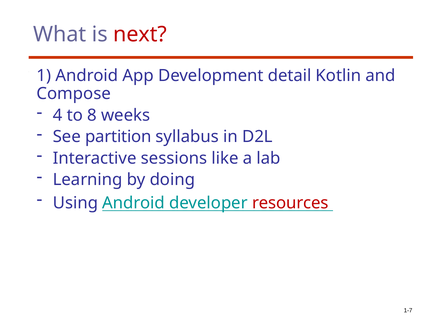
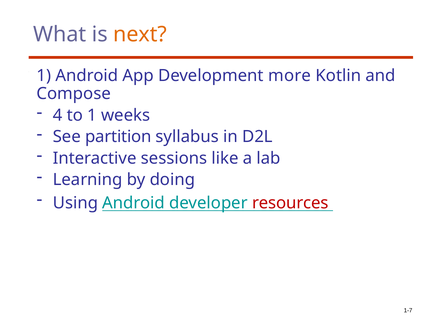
next colour: red -> orange
detail: detail -> more
to 8: 8 -> 1
